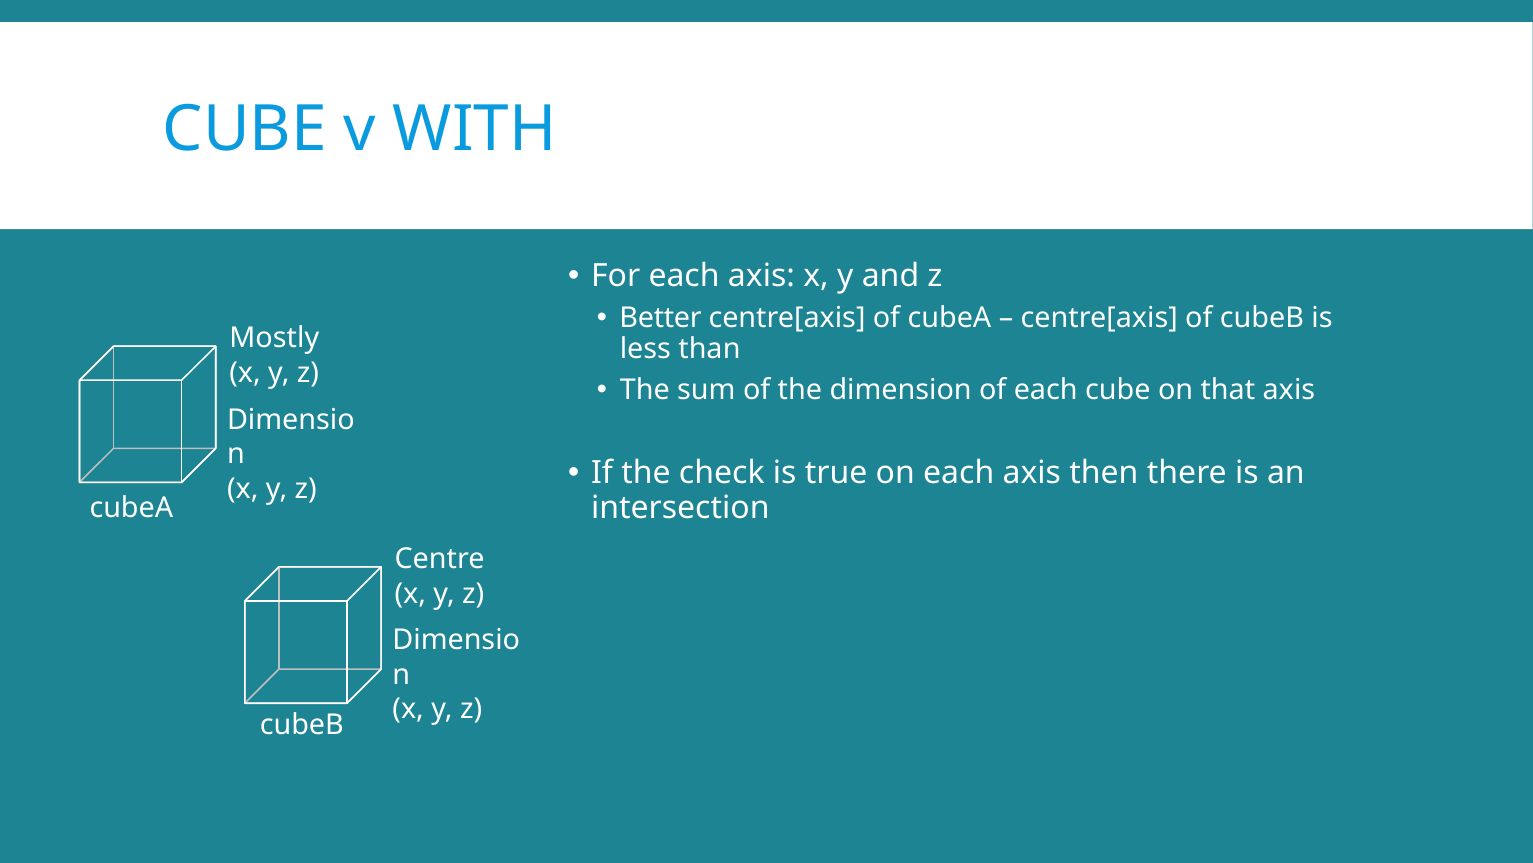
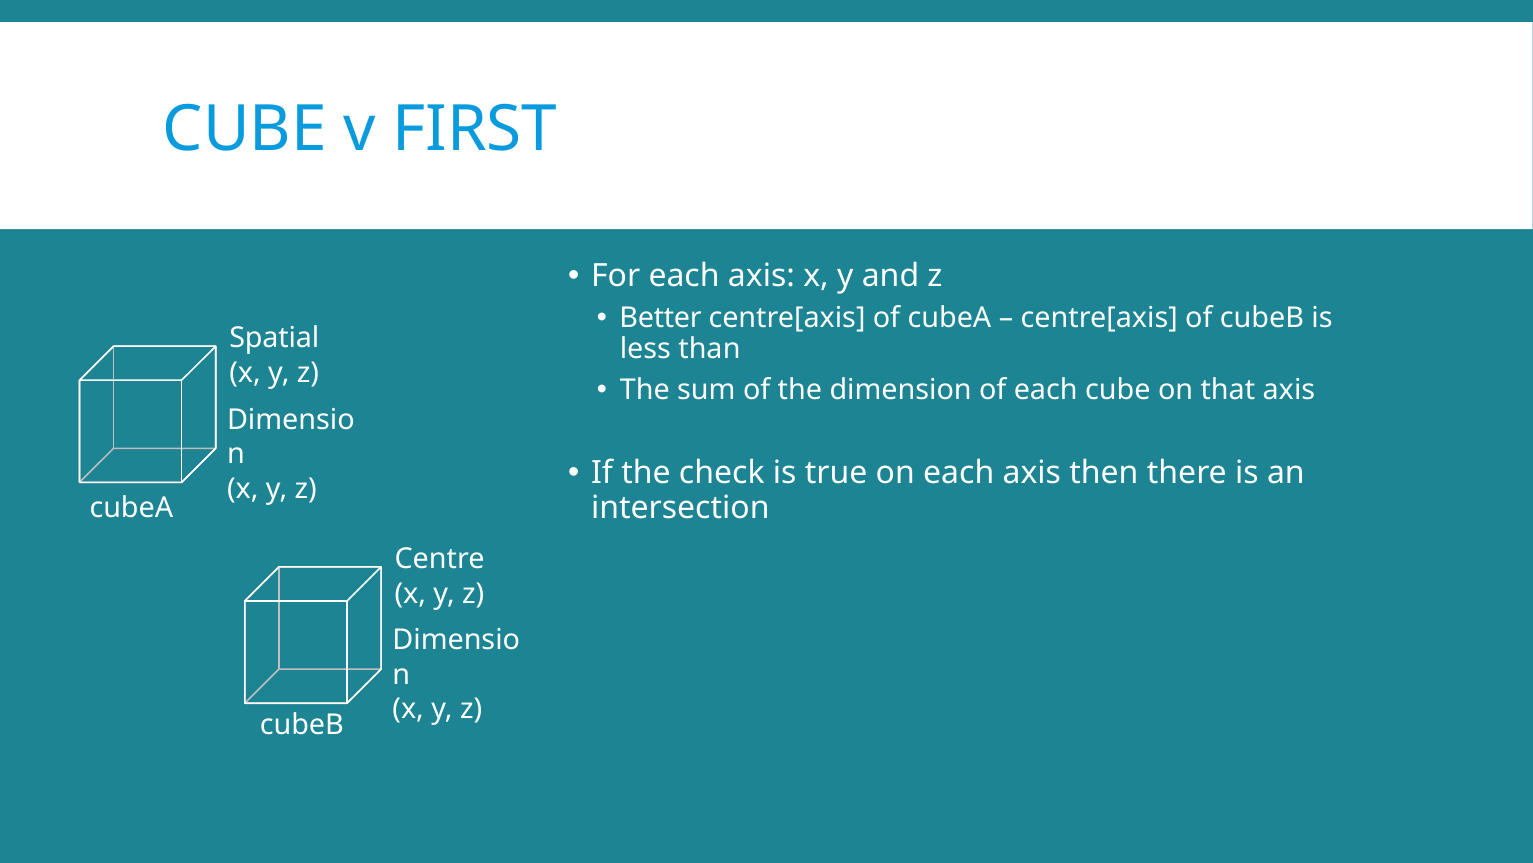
WITH: WITH -> FIRST
Mostly: Mostly -> Spatial
